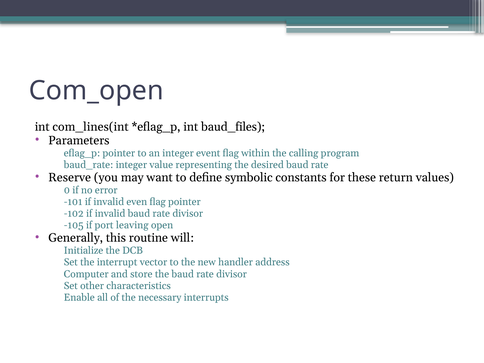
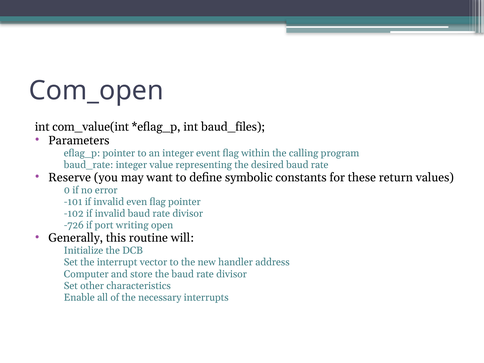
com_lines(int: com_lines(int -> com_value(int
-105: -105 -> -726
leaving: leaving -> writing
